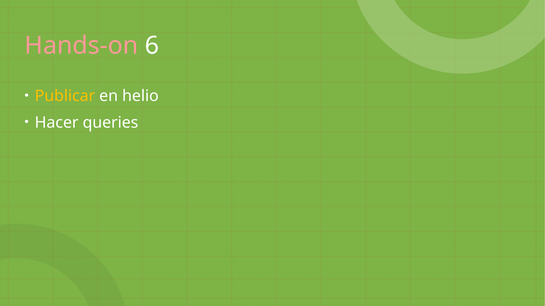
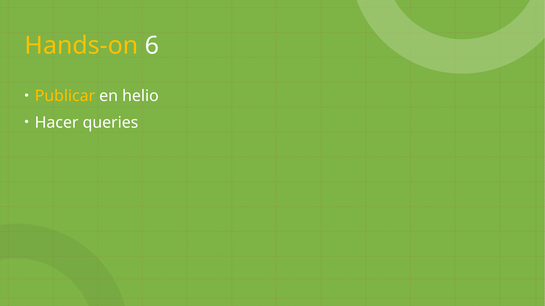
Hands-on colour: pink -> yellow
